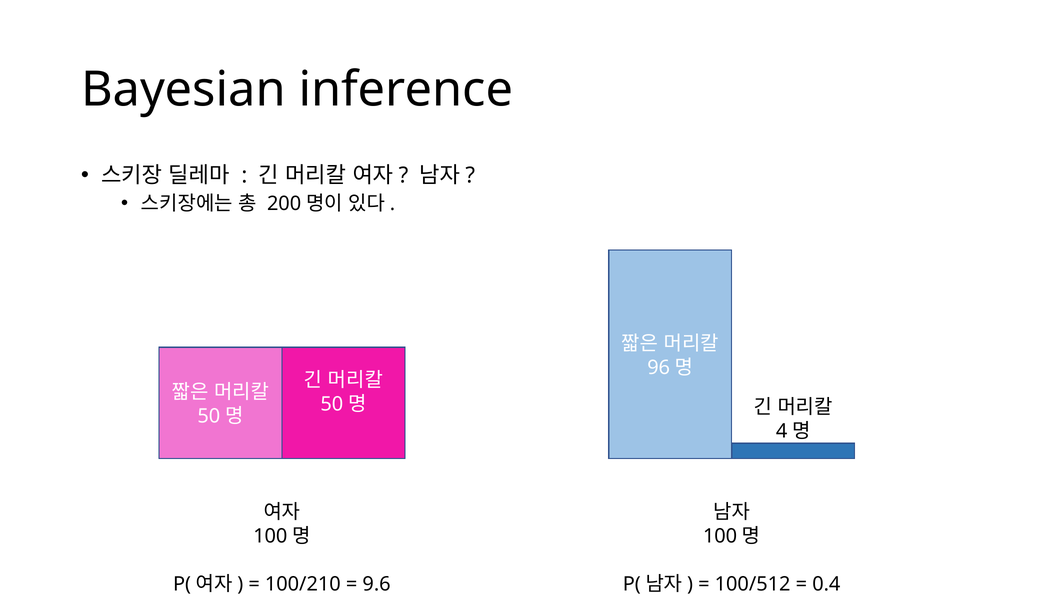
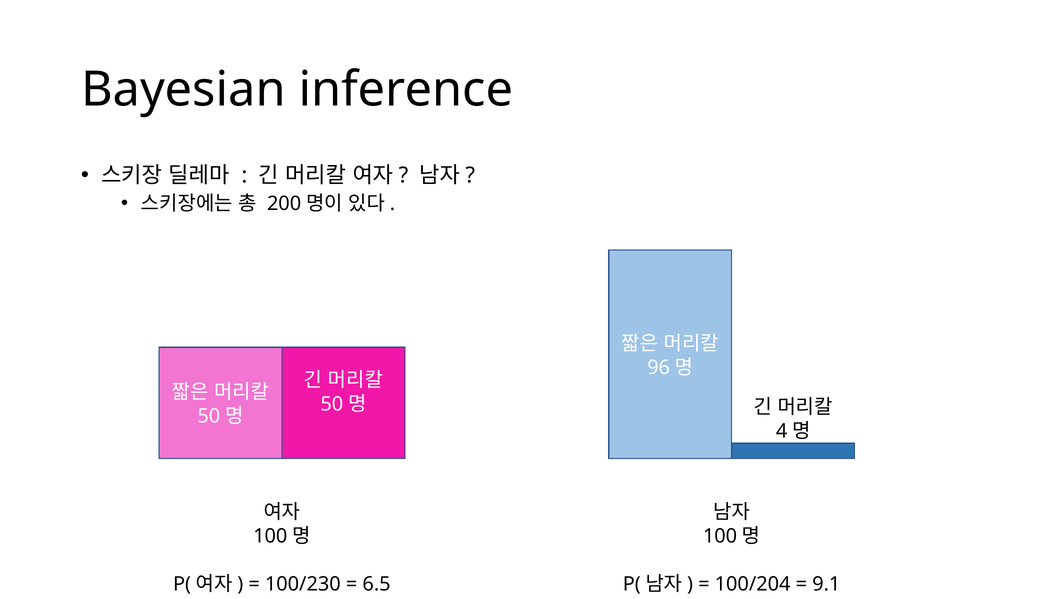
100/210: 100/210 -> 100/230
9.6: 9.6 -> 6.5
100/512: 100/512 -> 100/204
0.4: 0.4 -> 9.1
